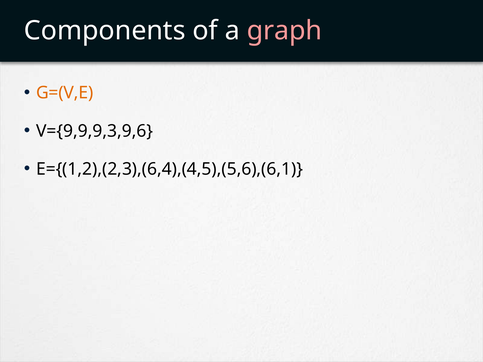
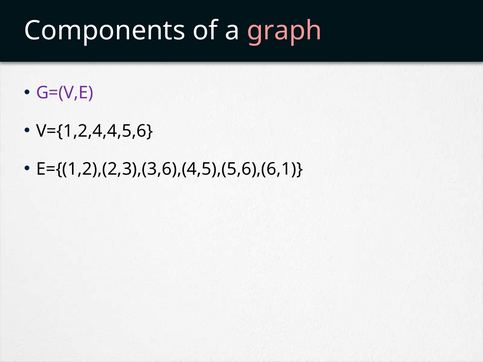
G=(V,E colour: orange -> purple
V={9,9,9,3,9,6: V={9,9,9,3,9,6 -> V={1,2,4,4,5,6
E={(1,2),(2,3),(6,4),(4,5),(5,6),(6,1: E={(1,2),(2,3),(6,4),(4,5),(5,6),(6,1 -> E={(1,2),(2,3),(3,6),(4,5),(5,6),(6,1
